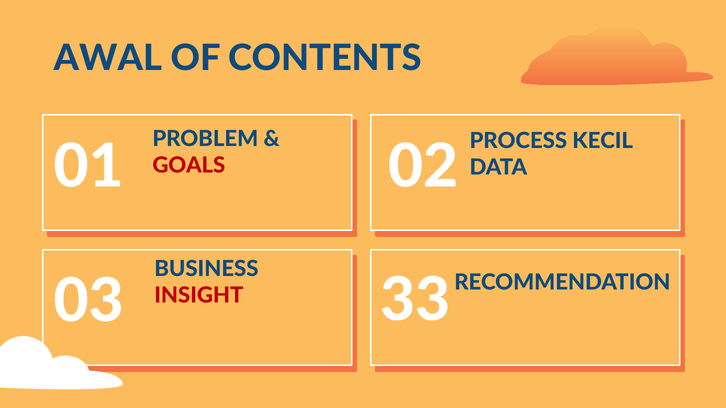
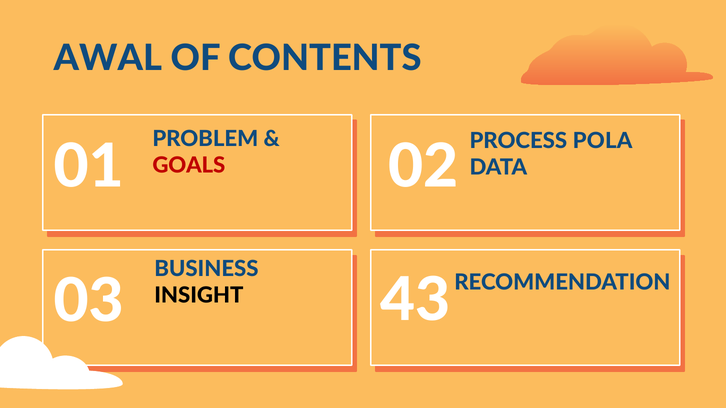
KECIL: KECIL -> POLA
33: 33 -> 43
INSIGHT colour: red -> black
